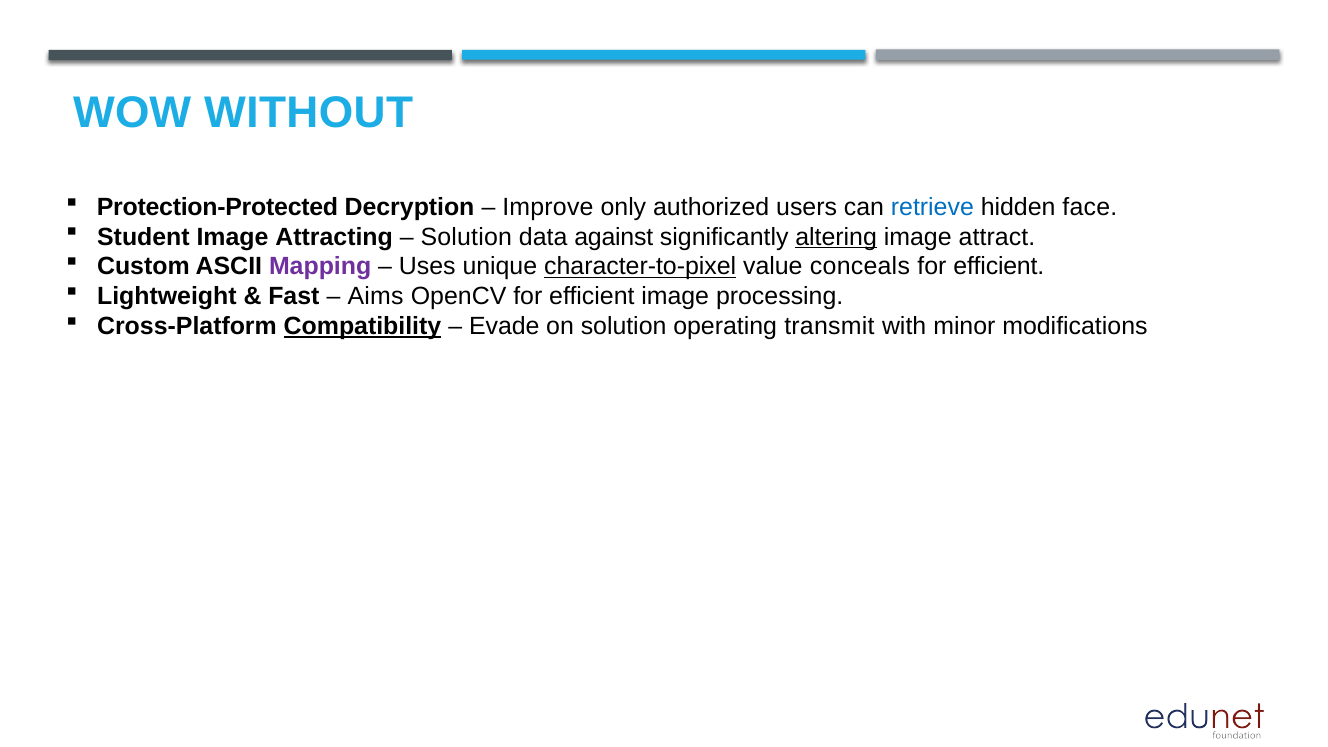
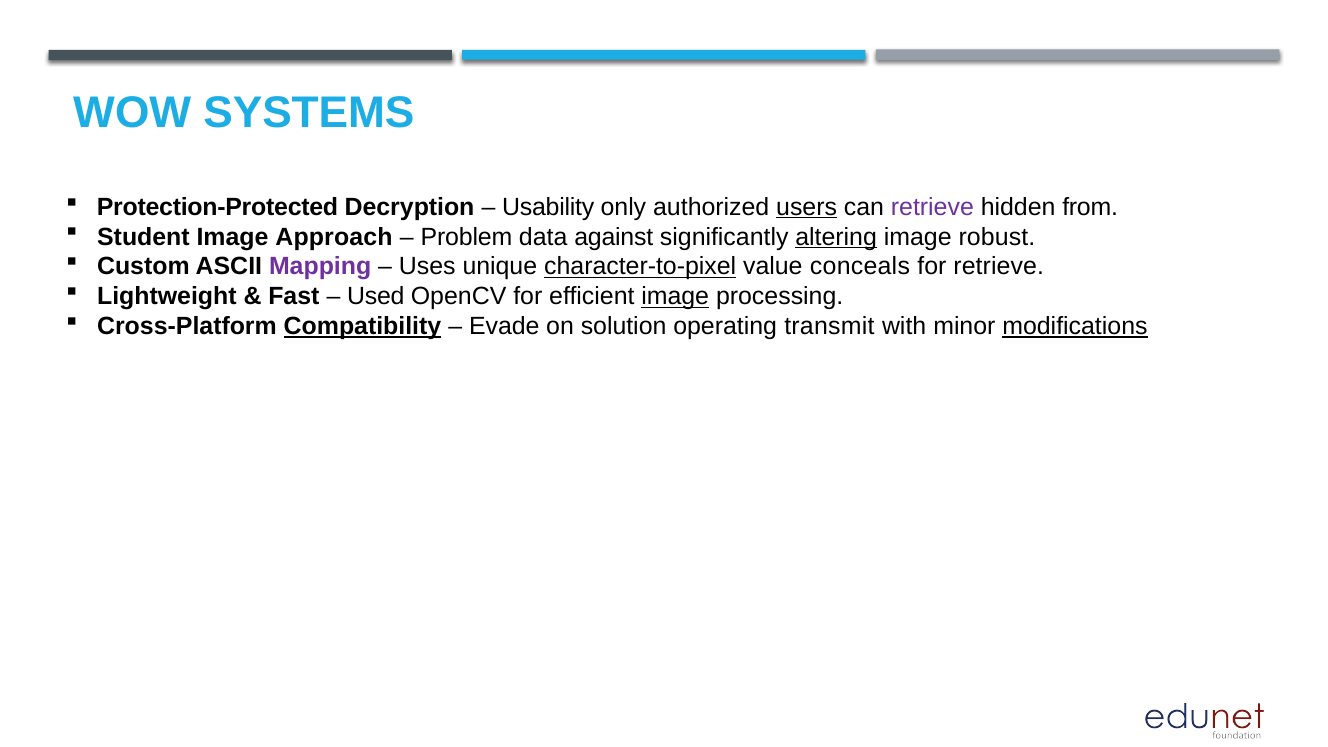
WITHOUT: WITHOUT -> SYSTEMS
Improve: Improve -> Usability
users underline: none -> present
retrieve at (932, 207) colour: blue -> purple
face: face -> from
Attracting: Attracting -> Approach
Solution at (466, 237): Solution -> Problem
attract: attract -> robust
efficient at (999, 267): efficient -> retrieve
Aims: Aims -> Used
image at (675, 297) underline: none -> present
modifications underline: none -> present
